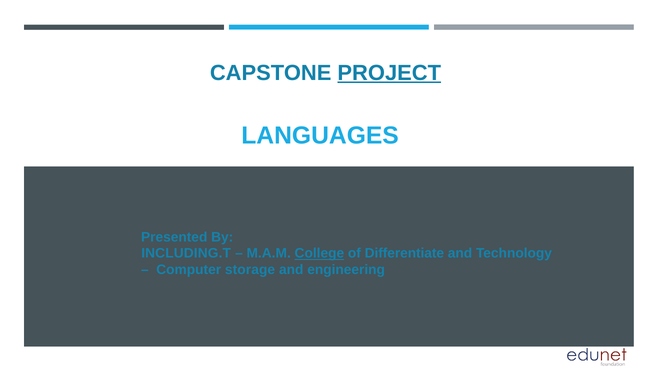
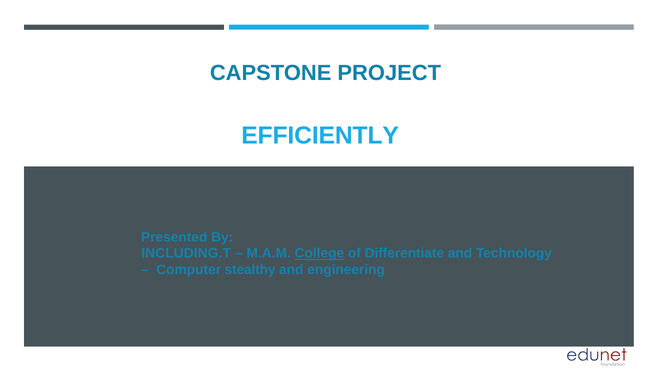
PROJECT underline: present -> none
LANGUAGES: LANGUAGES -> EFFICIENTLY
storage: storage -> stealthy
